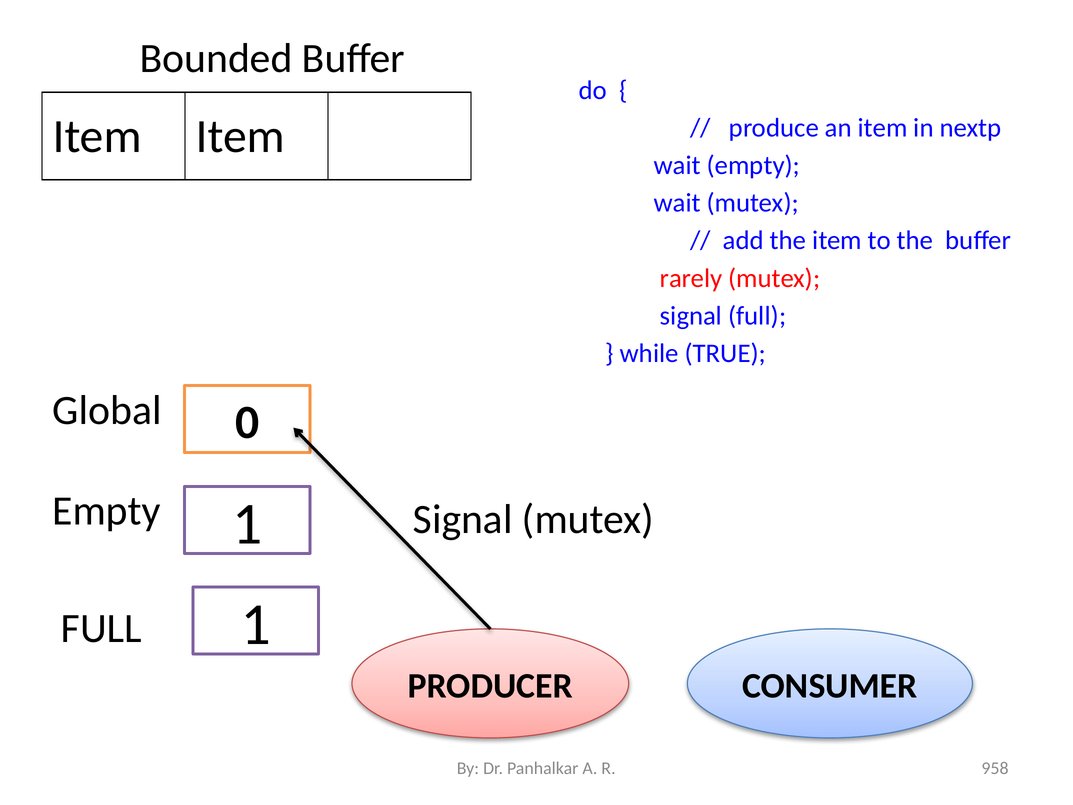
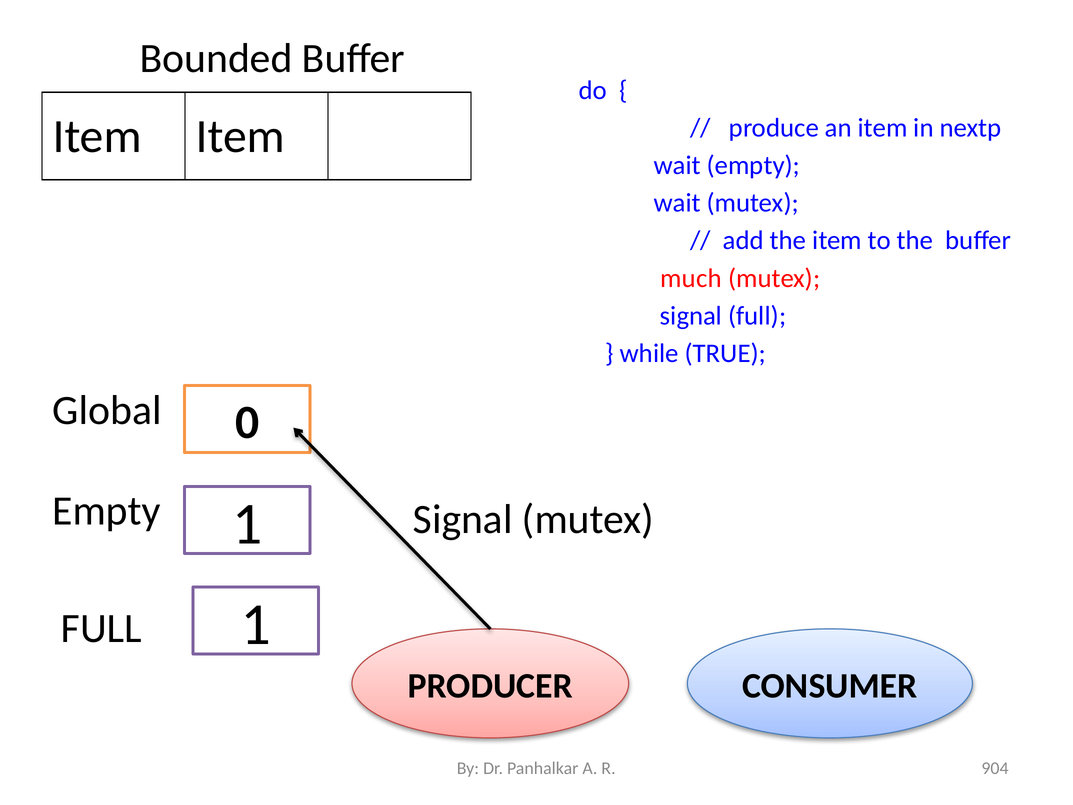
rarely: rarely -> much
958: 958 -> 904
